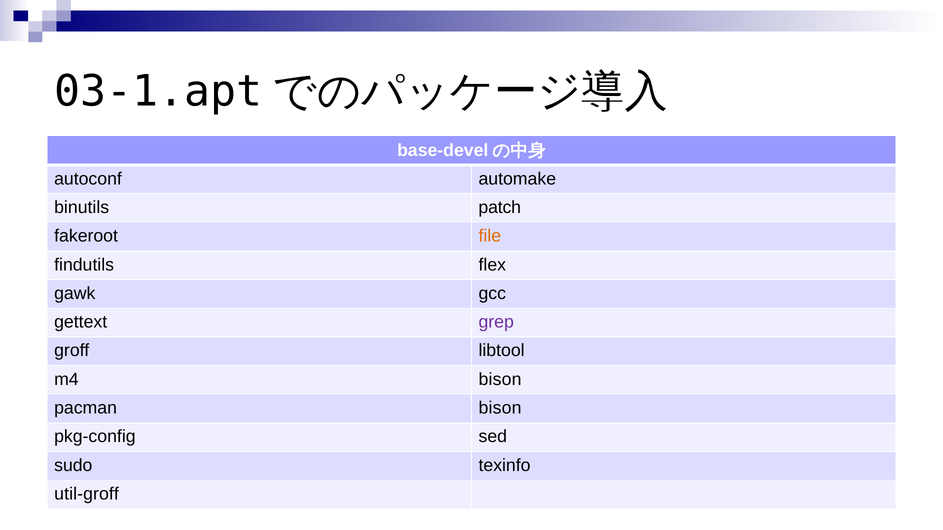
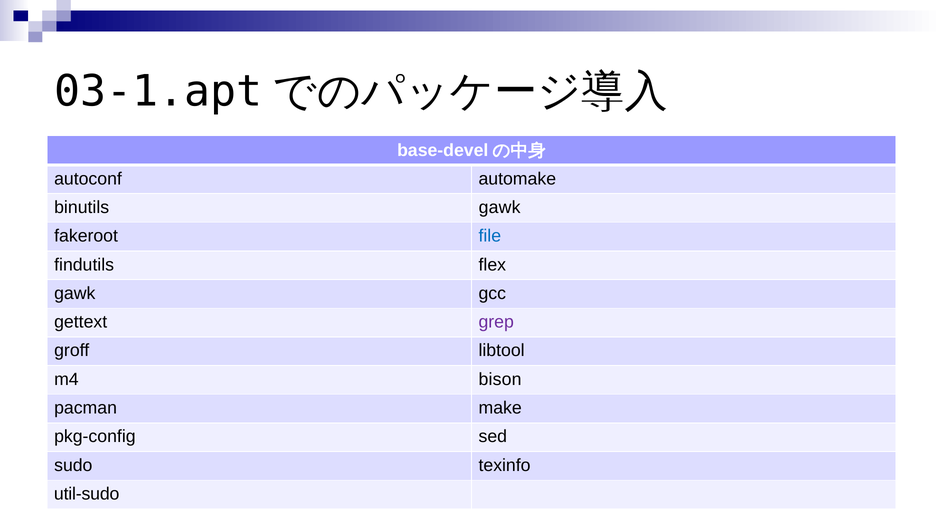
binutils patch: patch -> gawk
file colour: orange -> blue
pacman bison: bison -> make
util-groff: util-groff -> util-sudo
